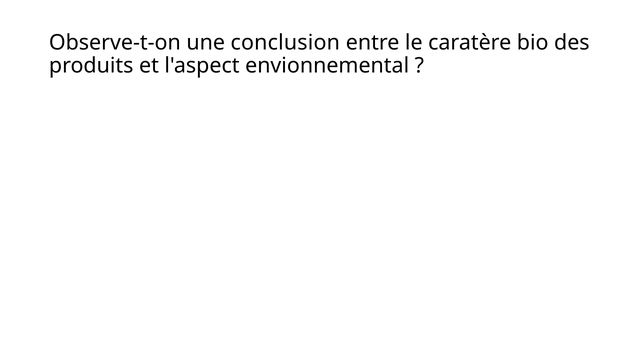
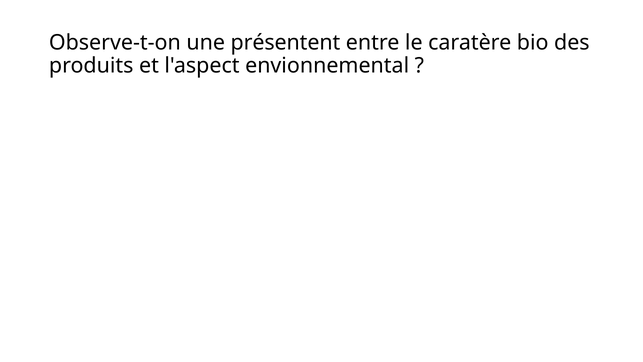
conclusion: conclusion -> présentent
